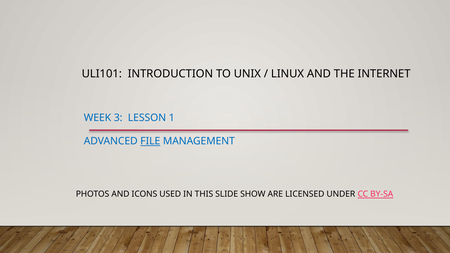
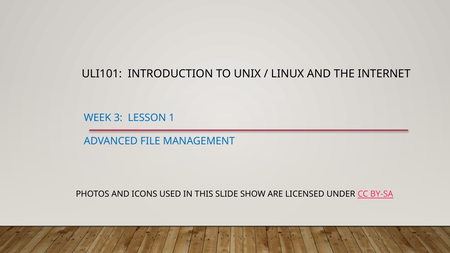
FILE underline: present -> none
